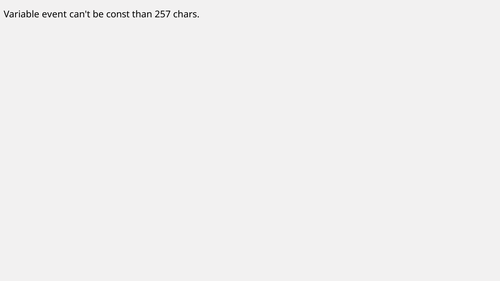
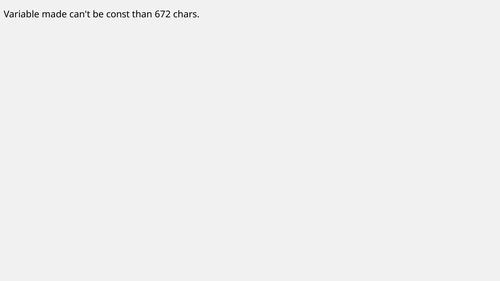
event: event -> made
257: 257 -> 672
